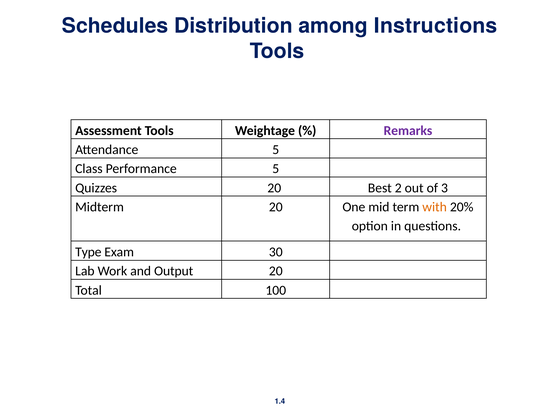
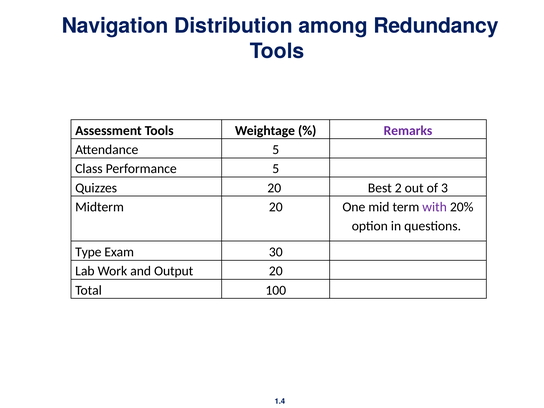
Schedules: Schedules -> Navigation
Instructions: Instructions -> Redundancy
with colour: orange -> purple
